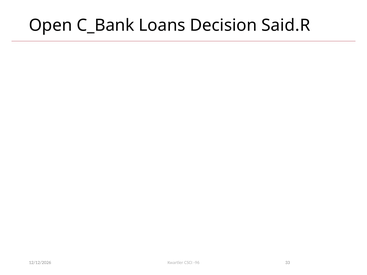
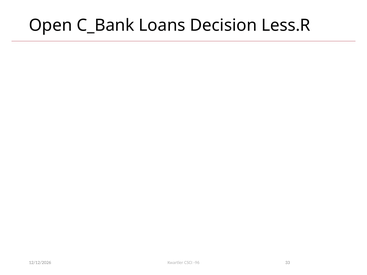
Said.R: Said.R -> Less.R
